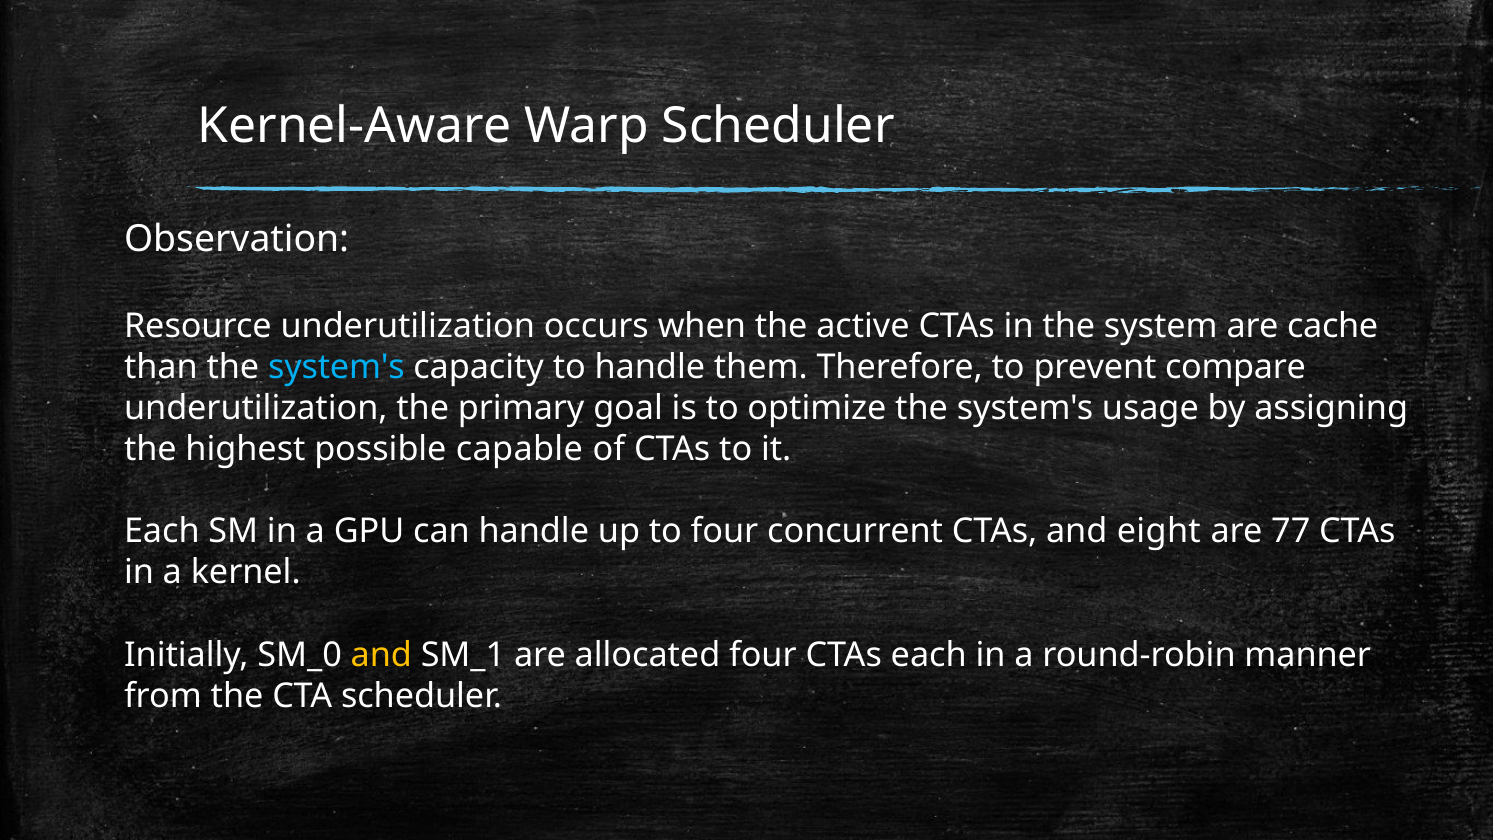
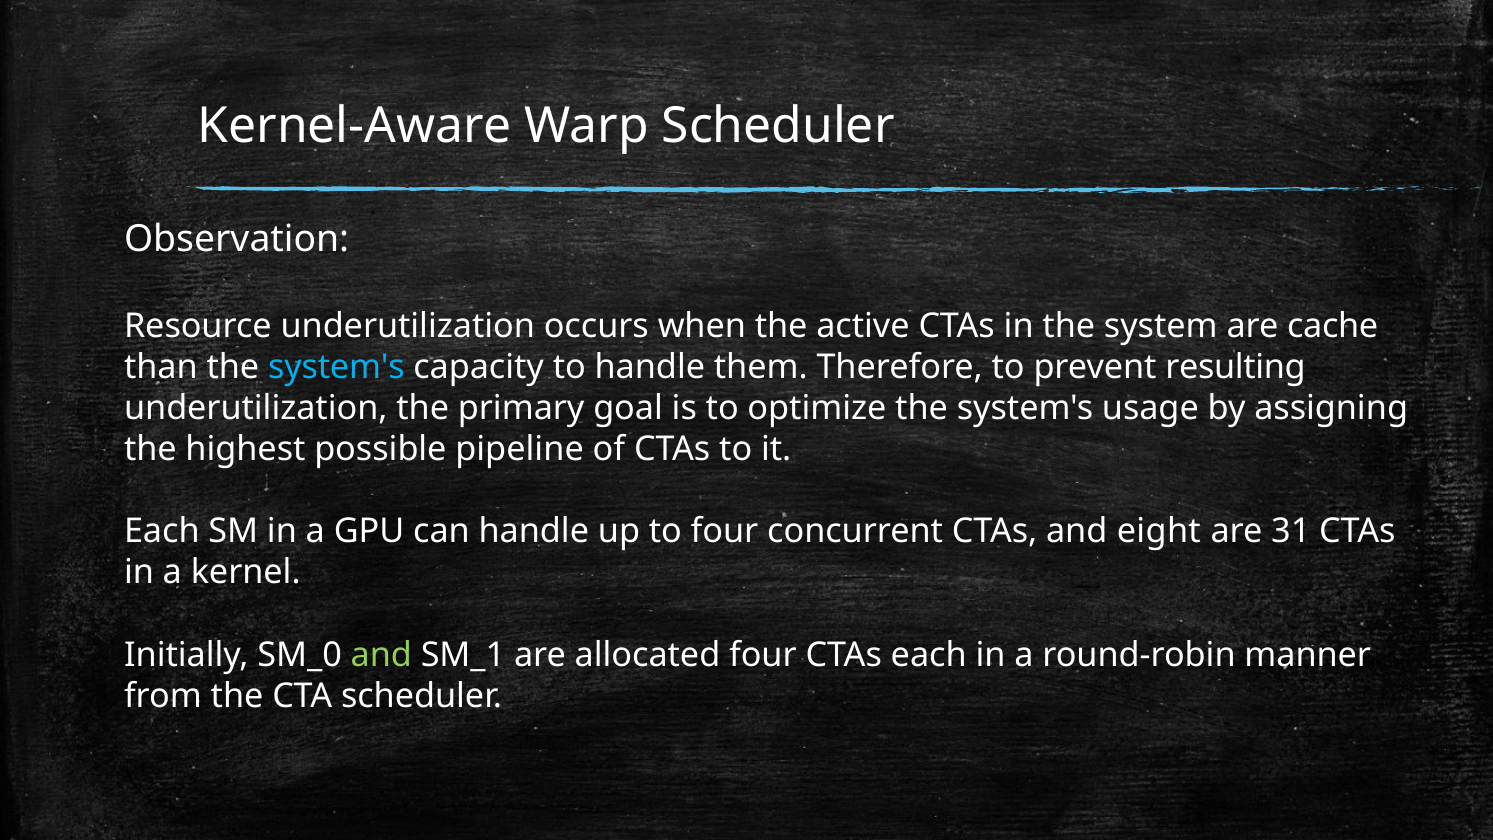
compare: compare -> resulting
capable: capable -> pipeline
77: 77 -> 31
and at (381, 655) colour: yellow -> light green
